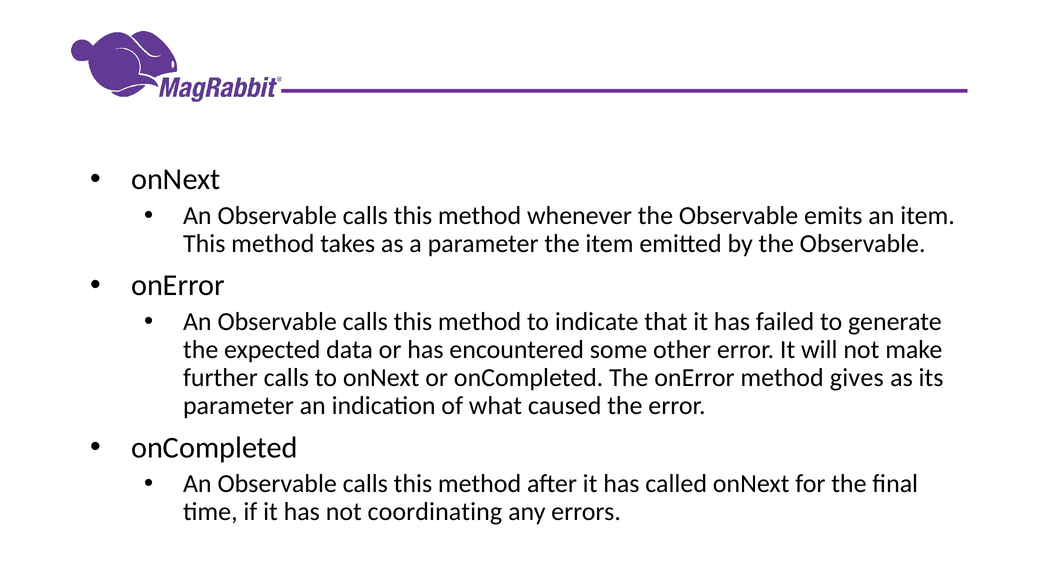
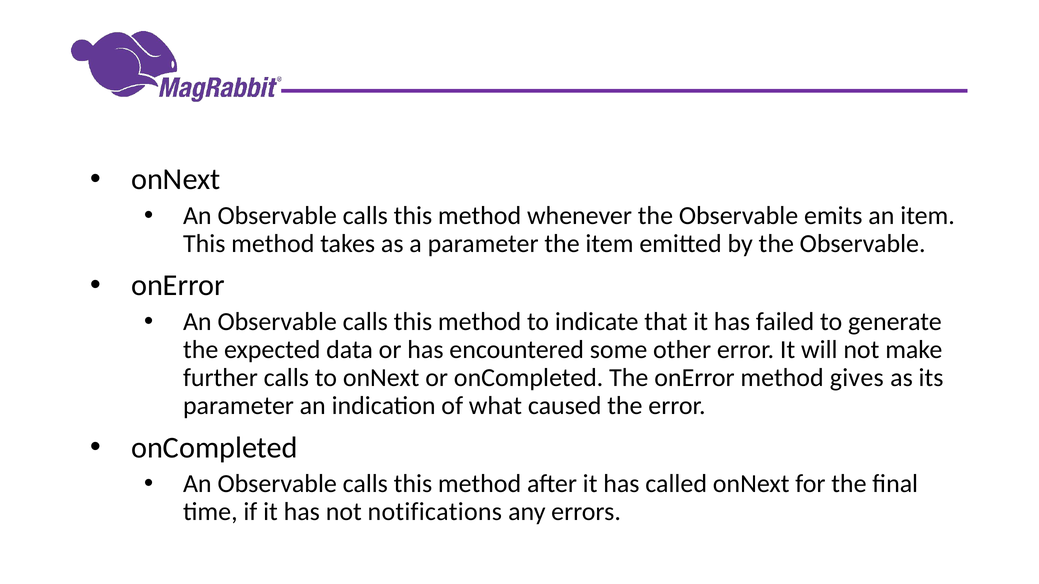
coordinating: coordinating -> notifications
